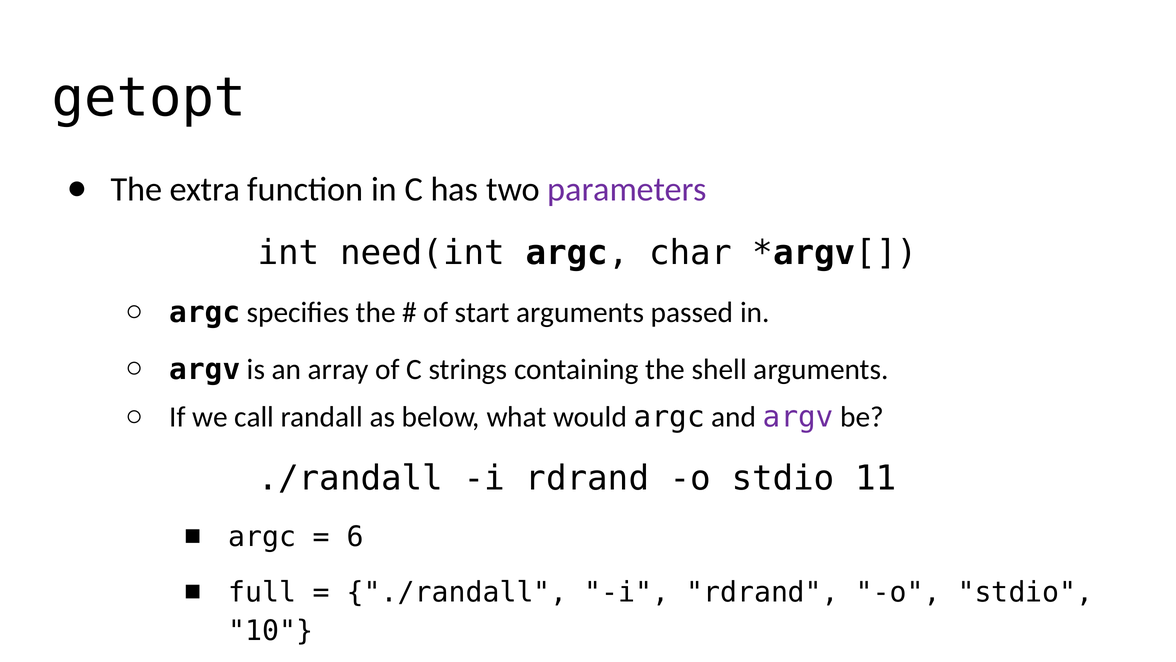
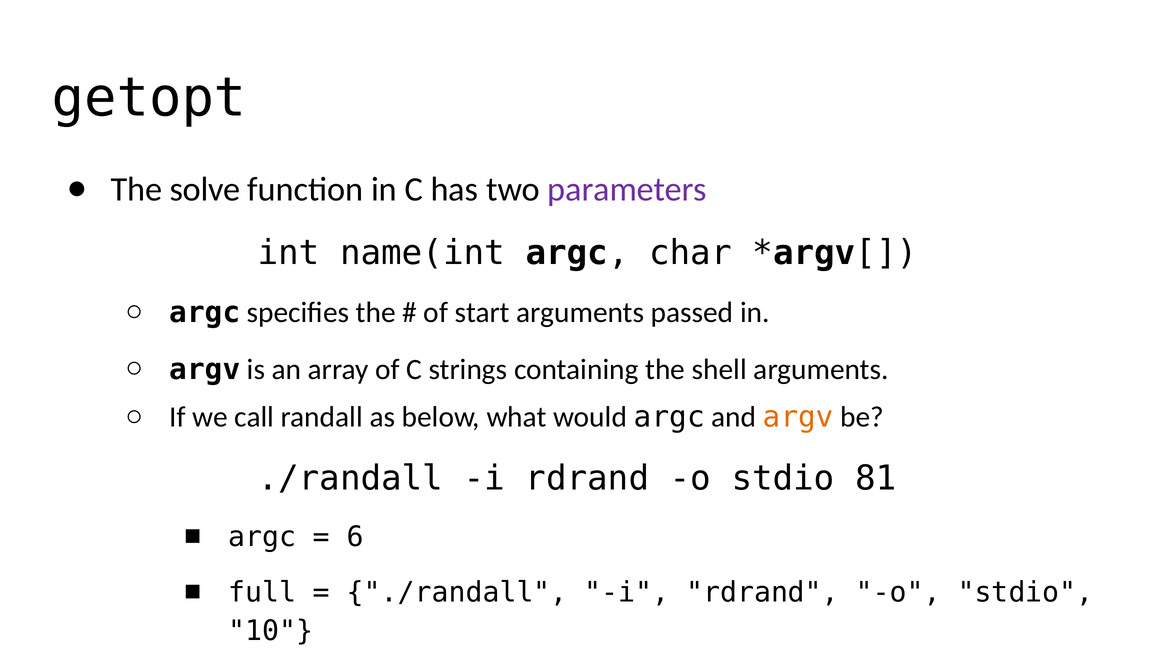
extra: extra -> solve
need(int: need(int -> name(int
argv at (798, 417) colour: purple -> orange
11: 11 -> 81
